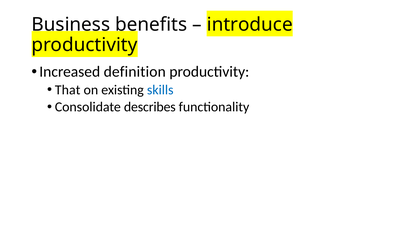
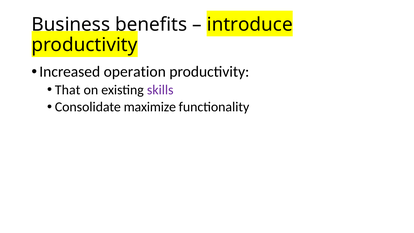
definition: definition -> operation
skills colour: blue -> purple
describes: describes -> maximize
